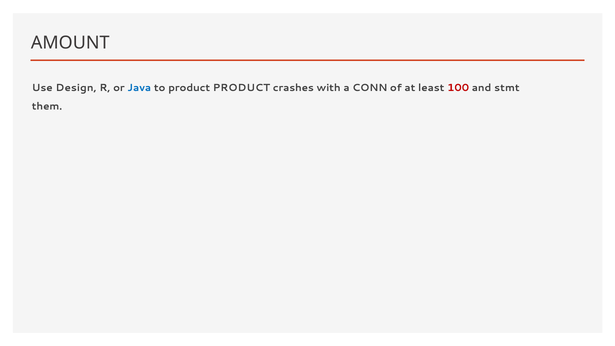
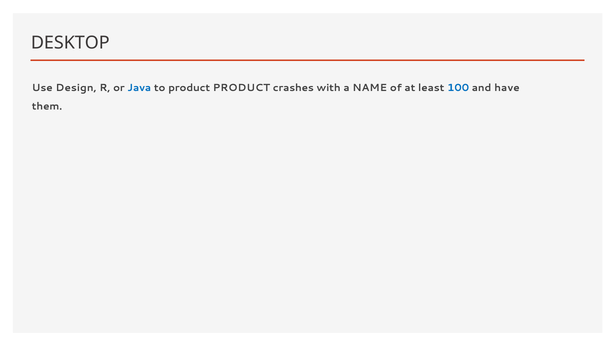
AMOUNT: AMOUNT -> DESKTOP
CONN: CONN -> NAME
100 colour: red -> blue
stmt: stmt -> have
